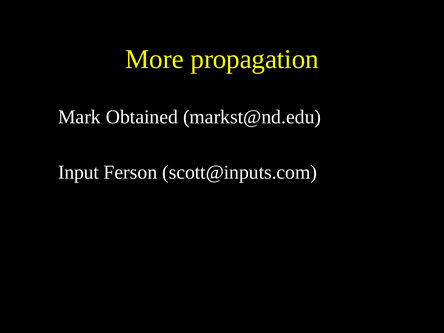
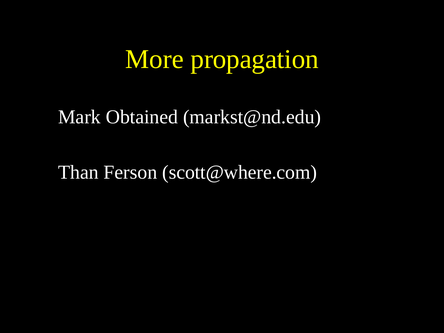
Input: Input -> Than
scott@inputs.com: scott@inputs.com -> scott@where.com
